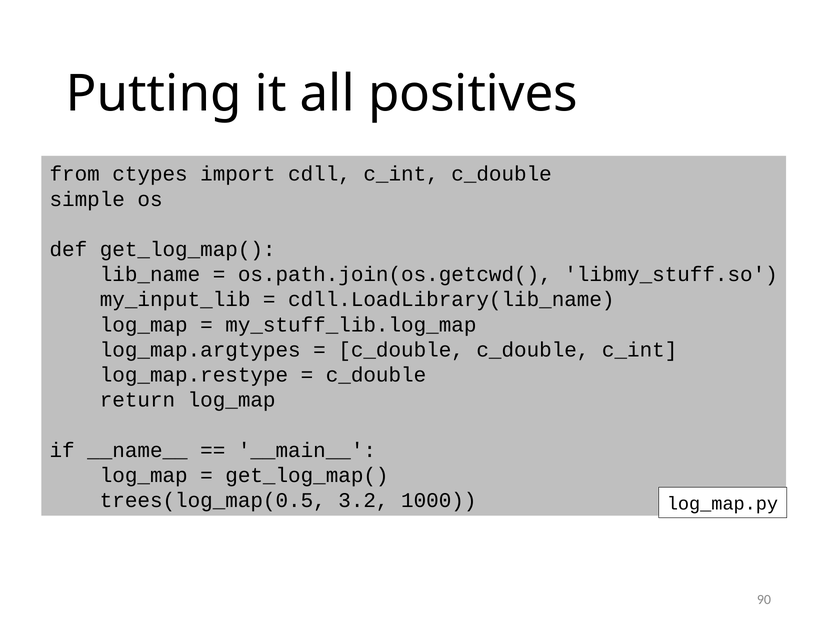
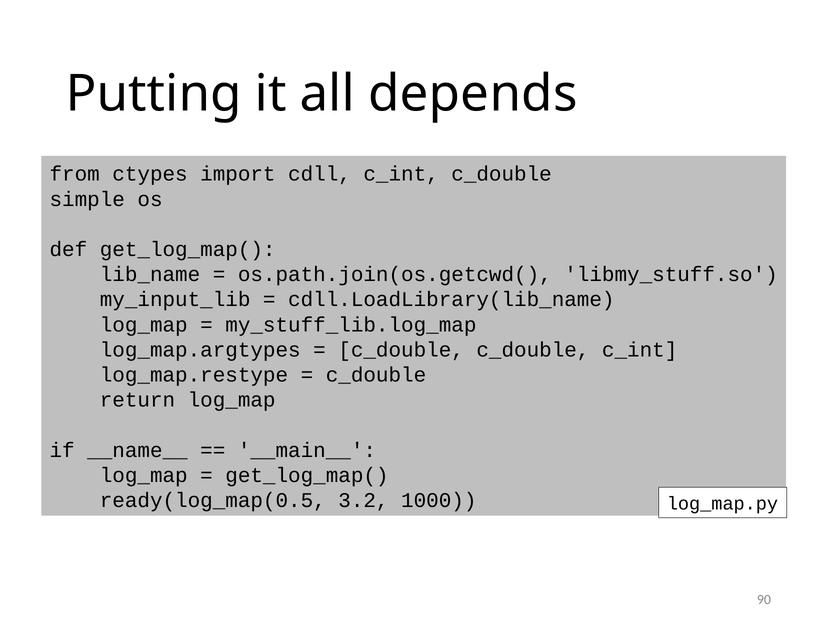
positives: positives -> depends
trees(log_map(0.5: trees(log_map(0.5 -> ready(log_map(0.5
